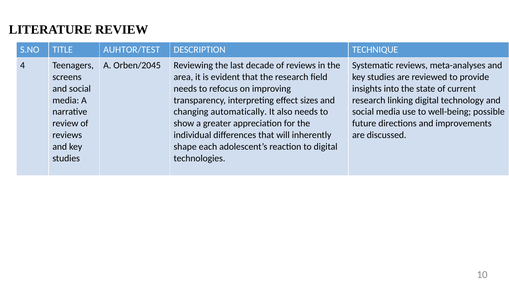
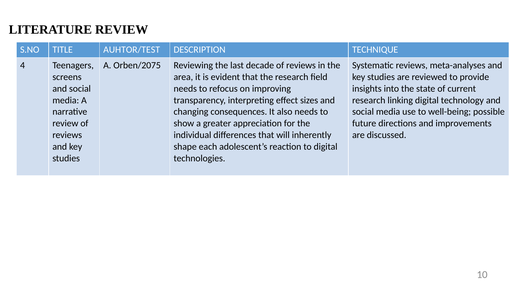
Orben/2045: Orben/2045 -> Orben/2075
automatically: automatically -> consequences
